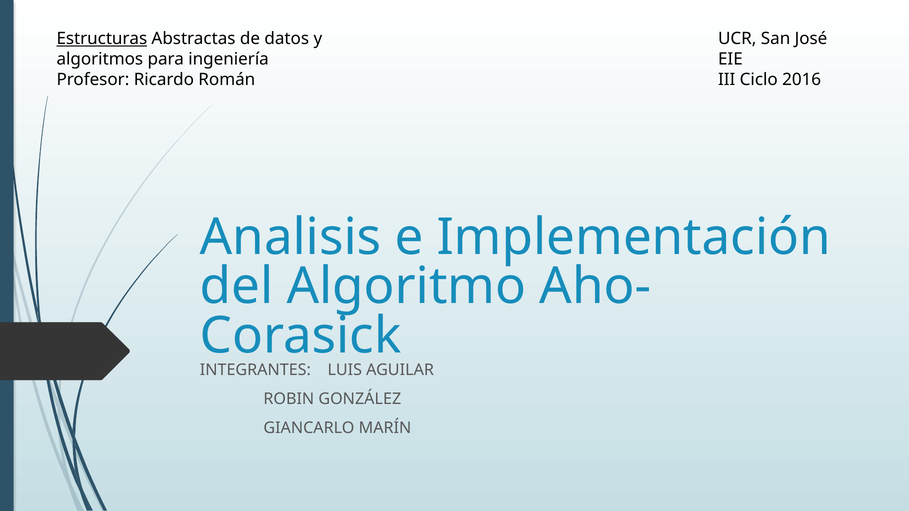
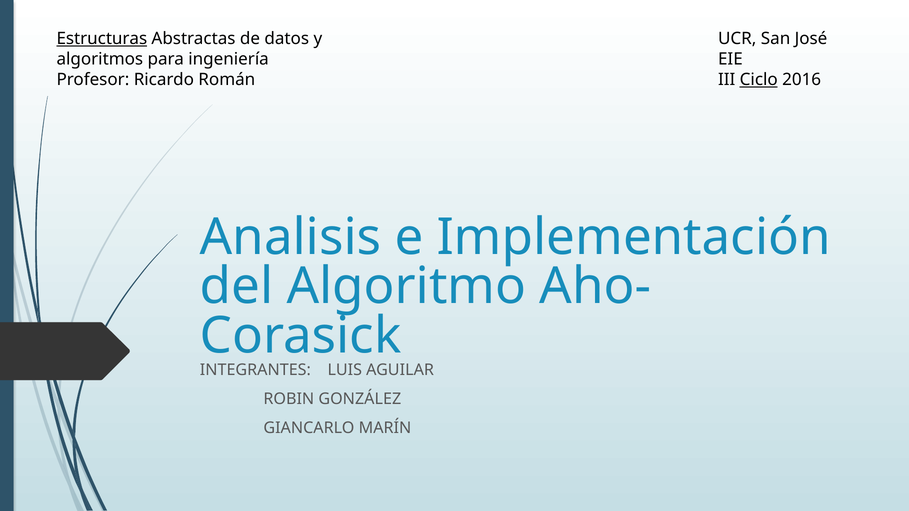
Ciclo underline: none -> present
